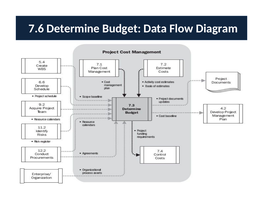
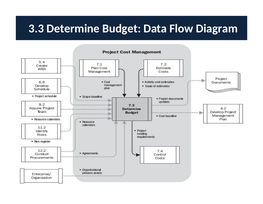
7.6: 7.6 -> 3.3
